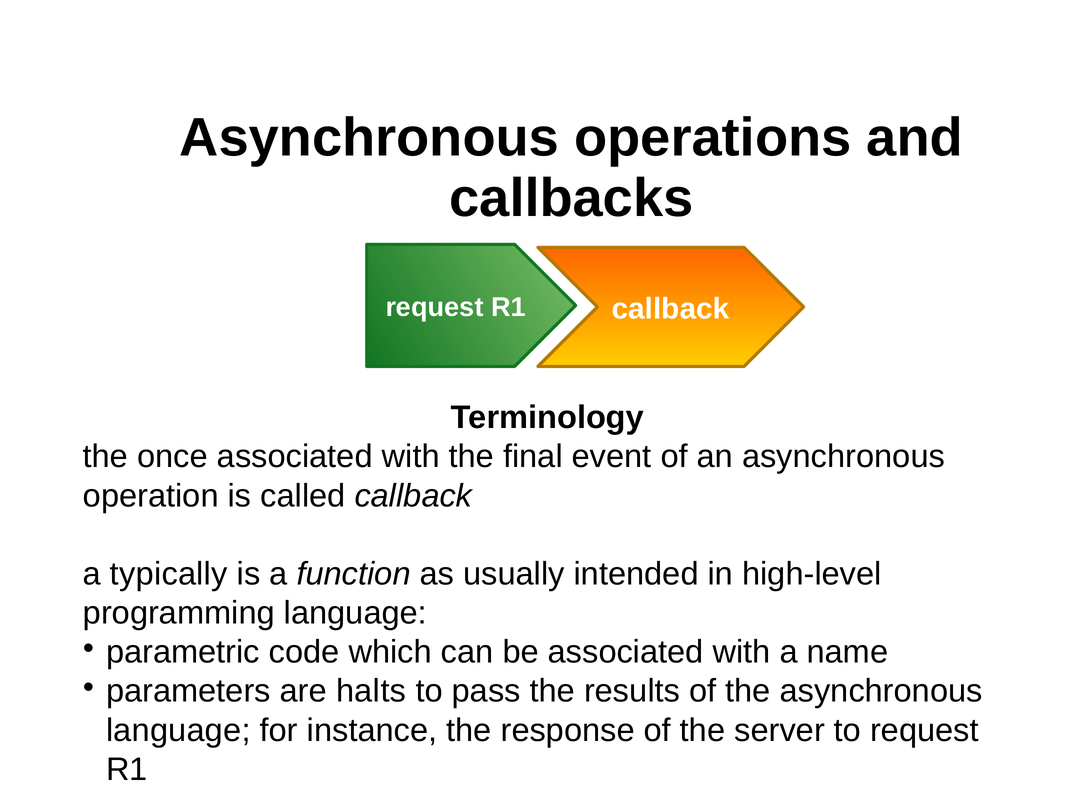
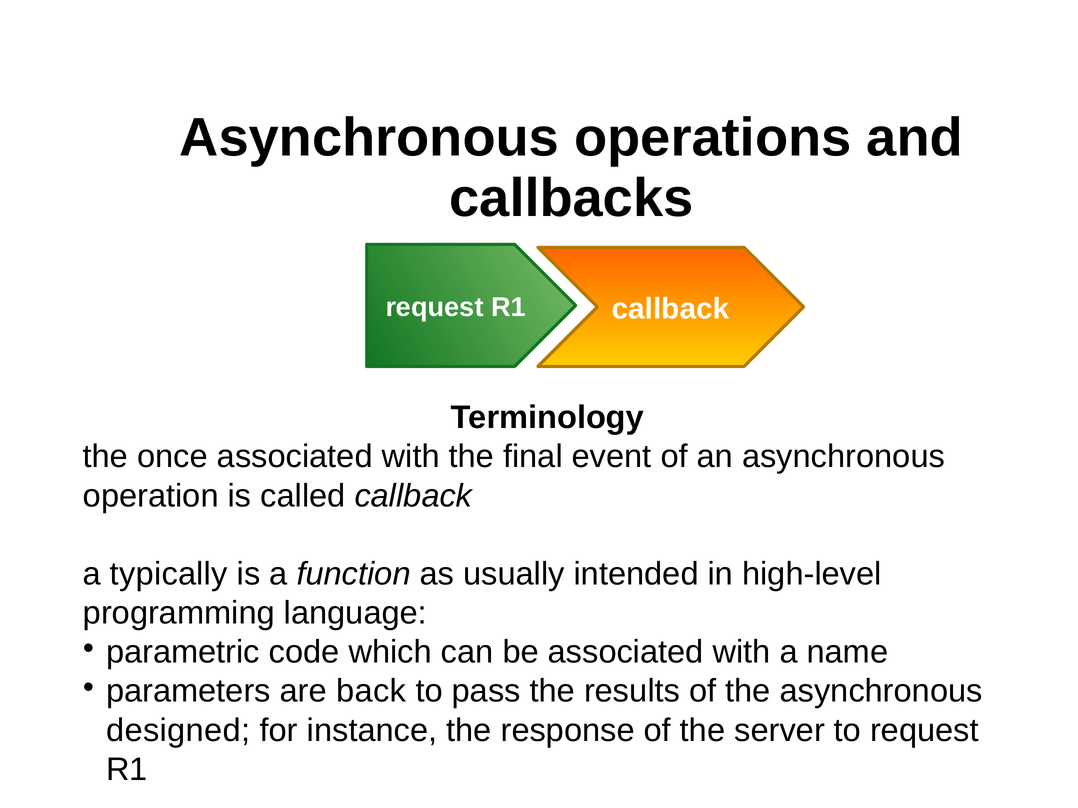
halts: halts -> back
language at (178, 731): language -> designed
